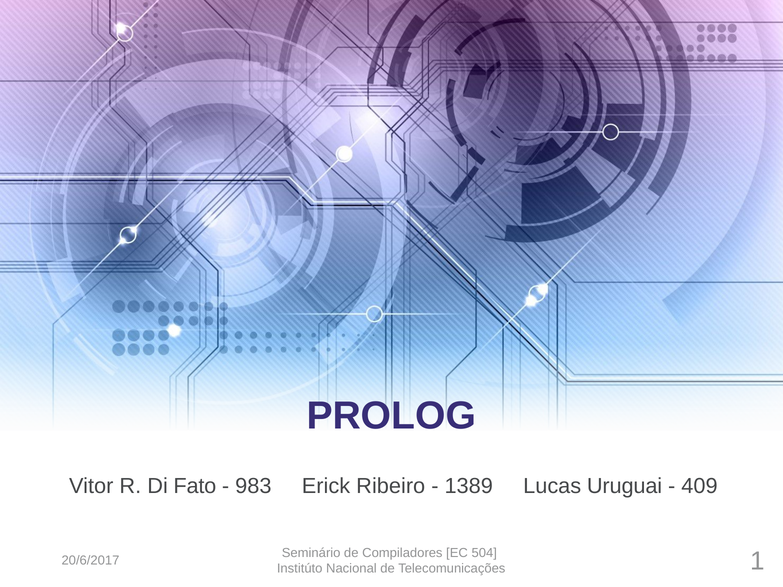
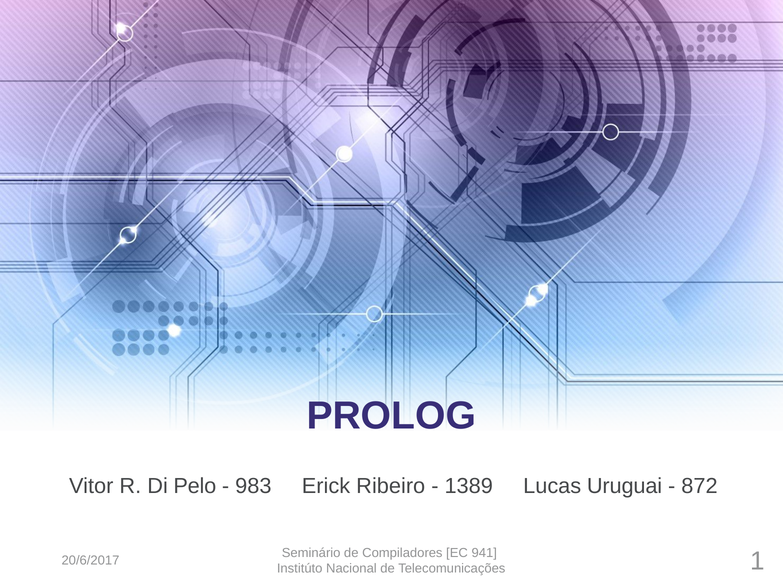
Fato: Fato -> Pelo
409: 409 -> 872
504: 504 -> 941
